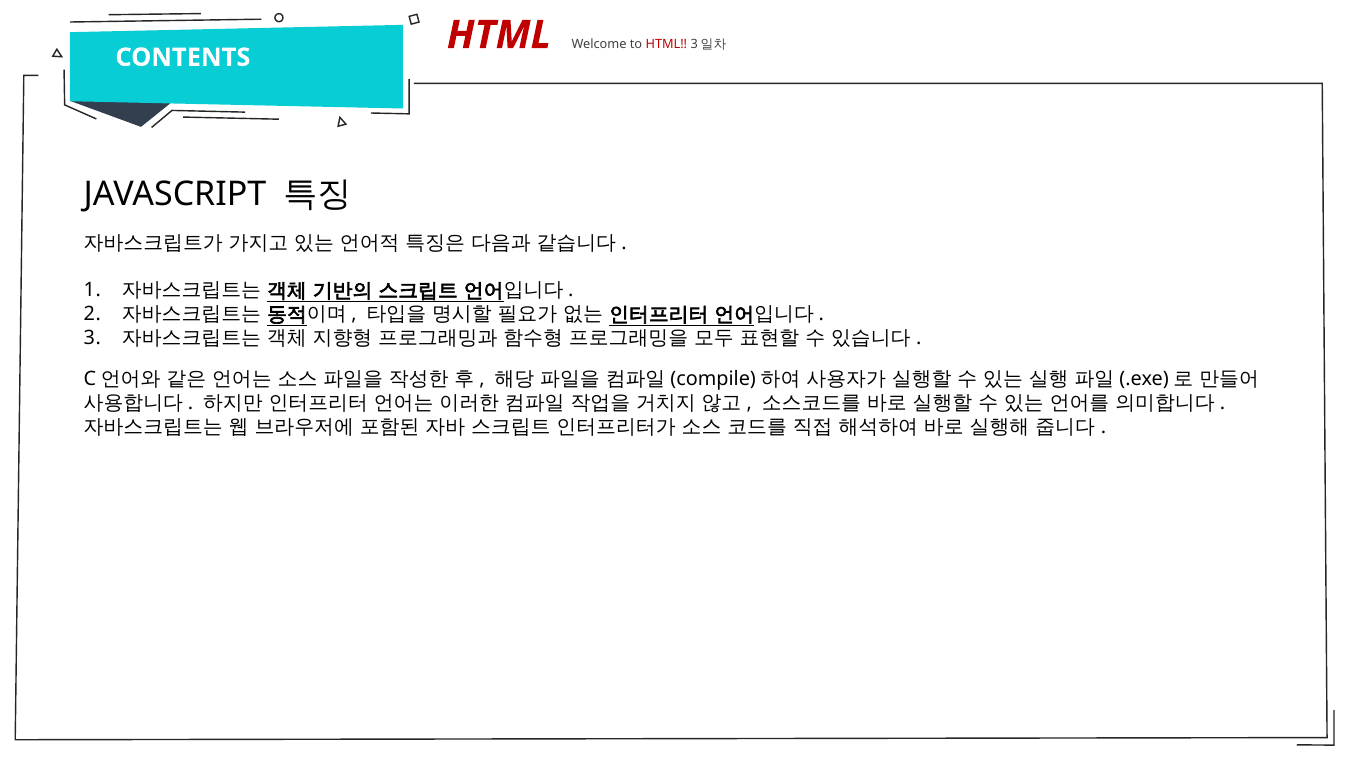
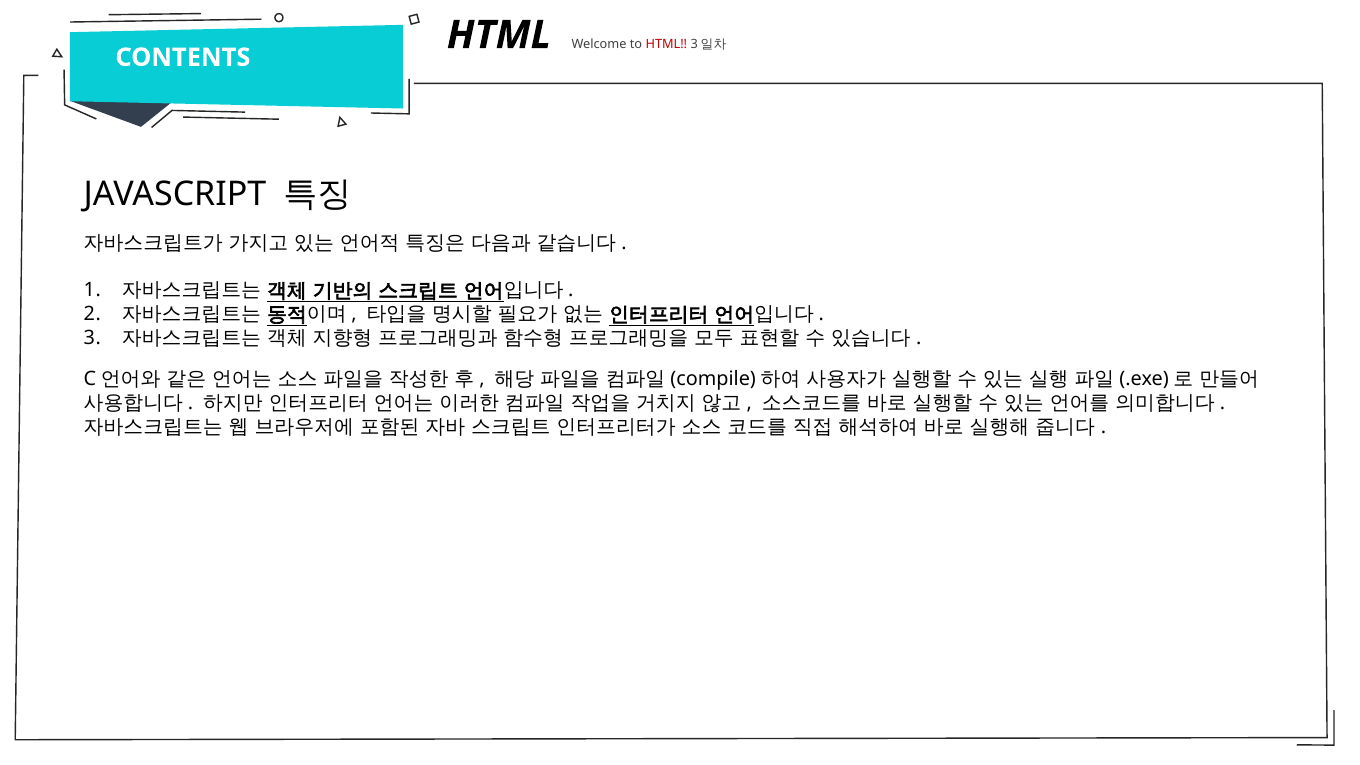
HTML at (499, 35) colour: red -> black
